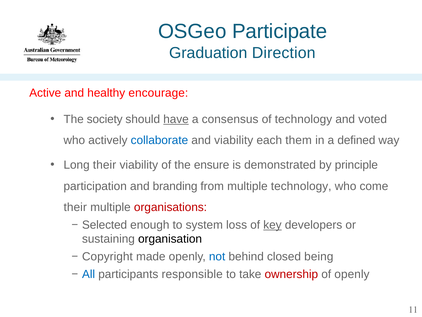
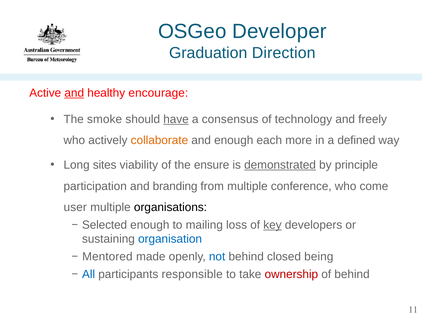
Participate: Participate -> Developer
and at (74, 93) underline: none -> present
society: society -> smoke
voted: voted -> freely
collaborate colour: blue -> orange
and viability: viability -> enough
them: them -> more
Long their: their -> sites
demonstrated underline: none -> present
multiple technology: technology -> conference
their at (75, 207): their -> user
organisations colour: red -> black
system: system -> mailing
organisation colour: black -> blue
Copyright: Copyright -> Mentored
of openly: openly -> behind
